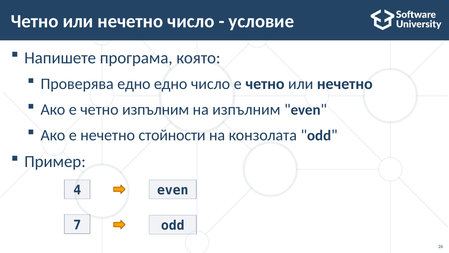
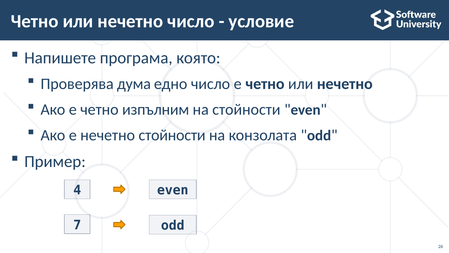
Проверява едно: едно -> дума
на изпълним: изпълним -> стойности
